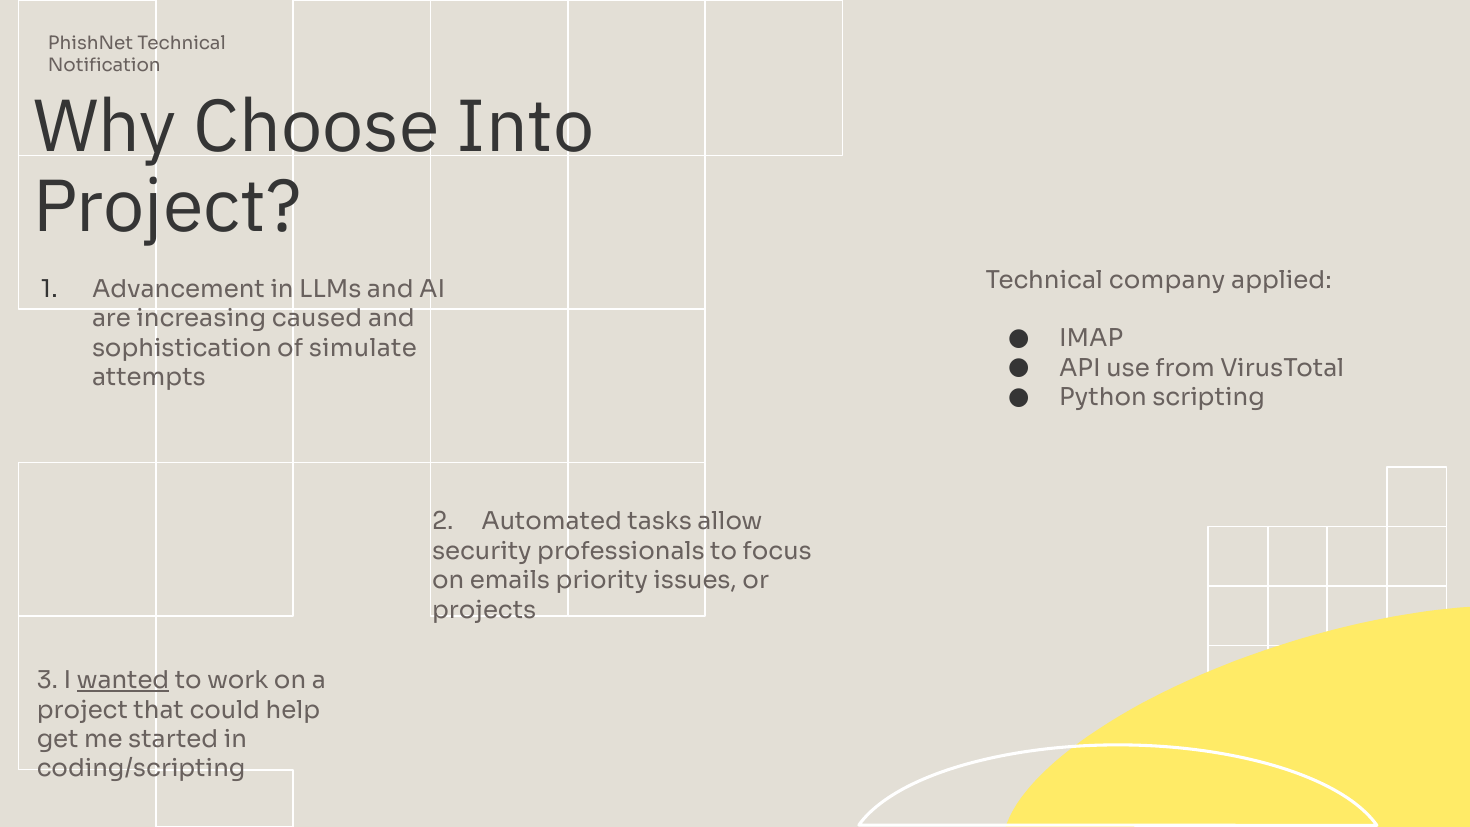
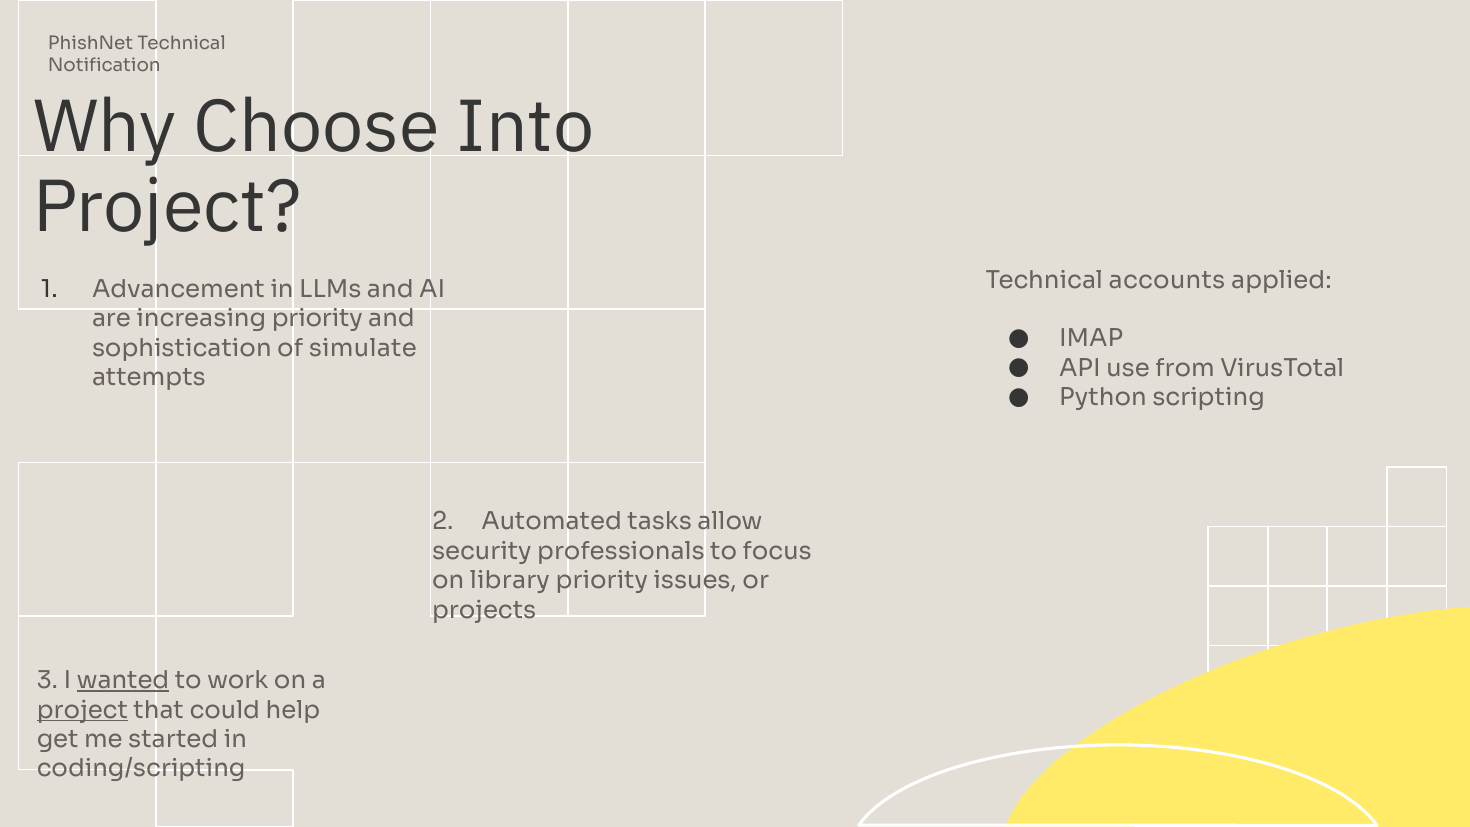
company: company -> accounts
increasing caused: caused -> priority
emails: emails -> library
project at (82, 710) underline: none -> present
